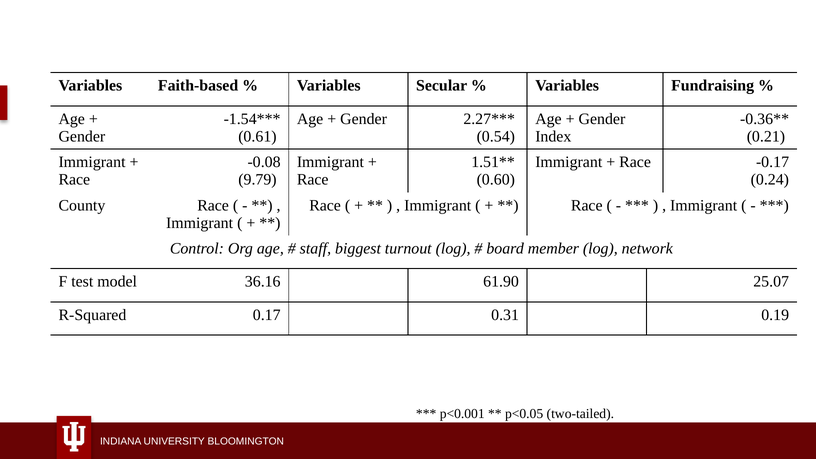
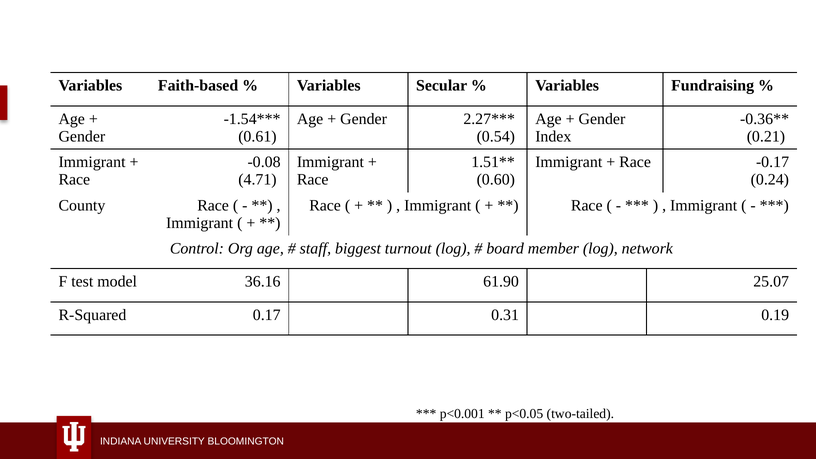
9.79: 9.79 -> 4.71
